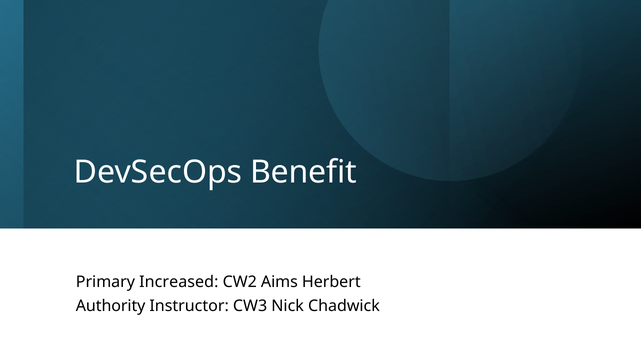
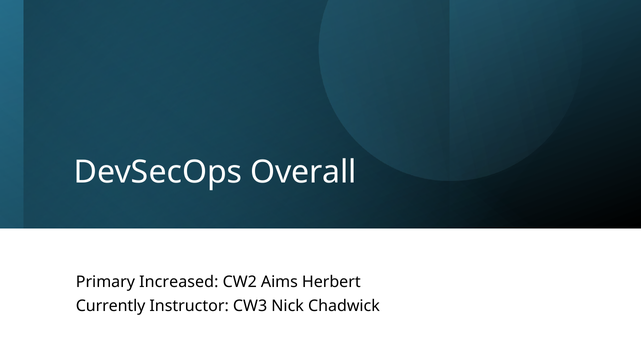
Benefit: Benefit -> Overall
Authority: Authority -> Currently
